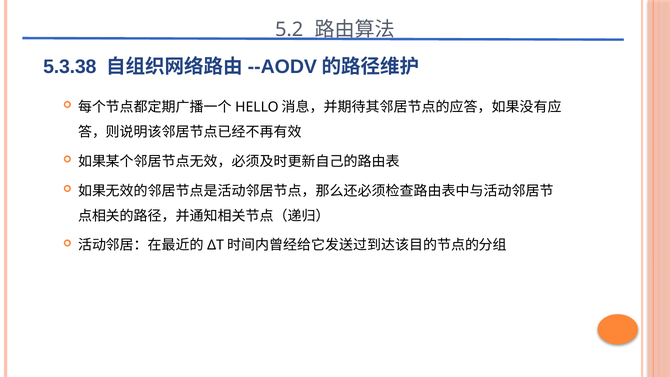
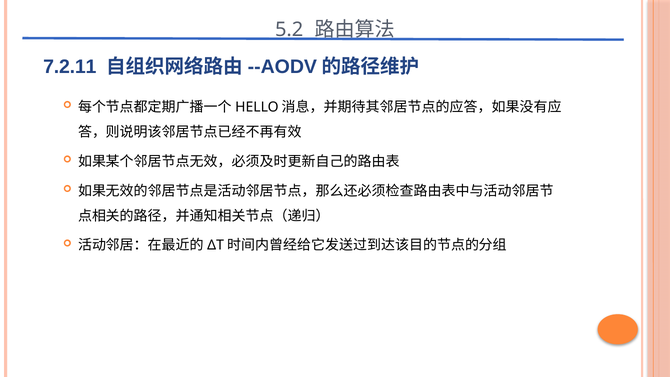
5.3.38: 5.3.38 -> 7.2.11
